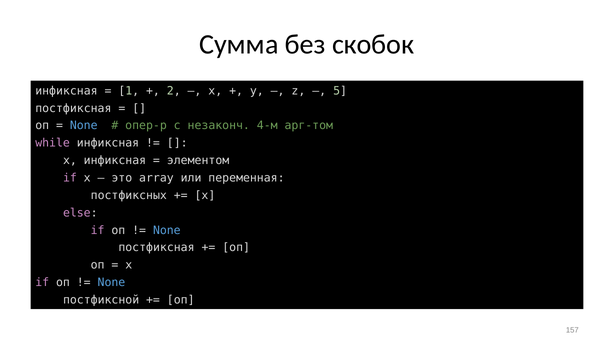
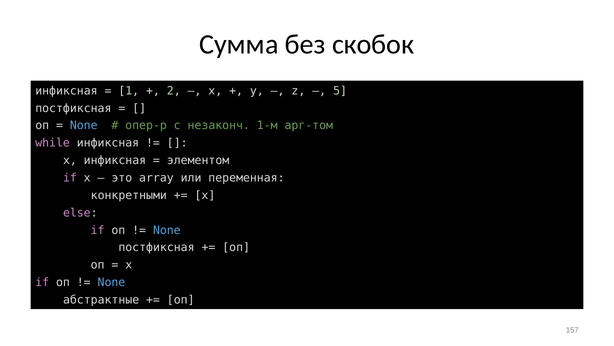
4-м: 4-м -> 1-м
постфиксных: постфиксных -> конкретными
постфиксной: постфиксной -> абстрактные
